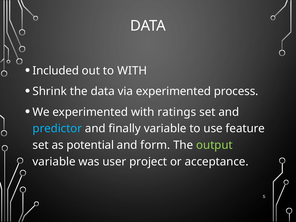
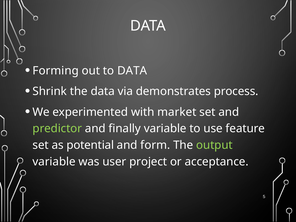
Included: Included -> Forming
to WITH: WITH -> DATA
via experimented: experimented -> demonstrates
ratings: ratings -> market
predictor colour: light blue -> light green
